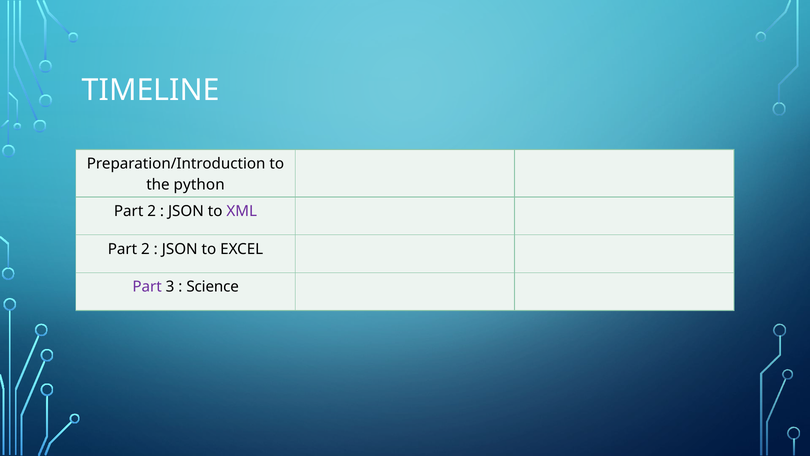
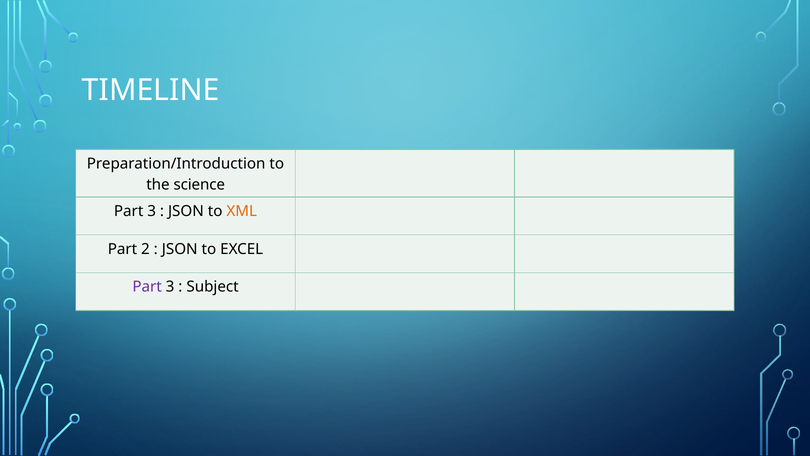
python: python -> science
2 at (152, 211): 2 -> 3
XML colour: purple -> orange
Science: Science -> Subject
